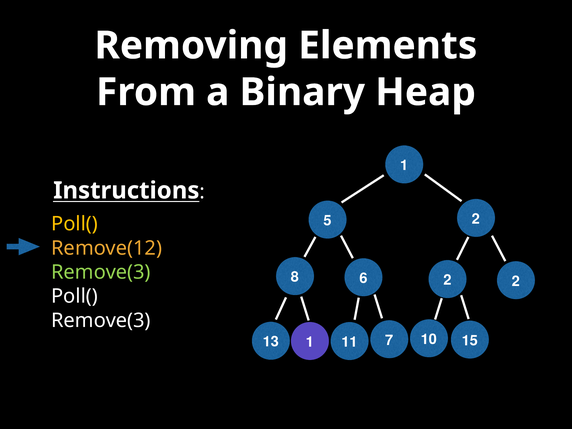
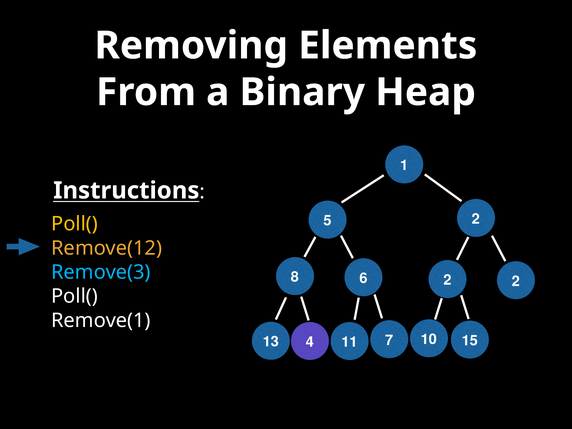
Remove(3 at (101, 272) colour: light green -> light blue
Remove(3 at (101, 320): Remove(3 -> Remove(1
13 1: 1 -> 4
